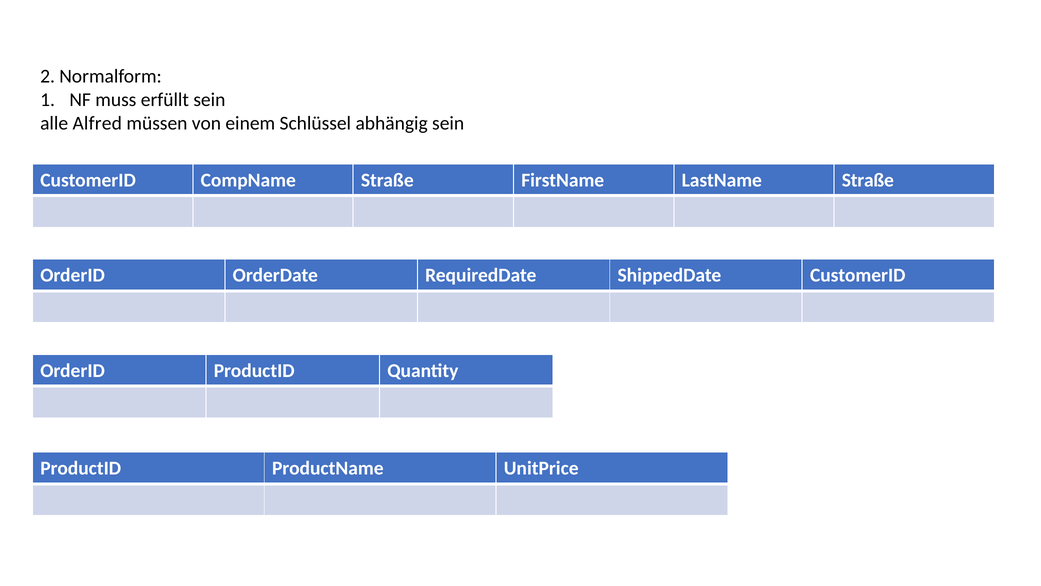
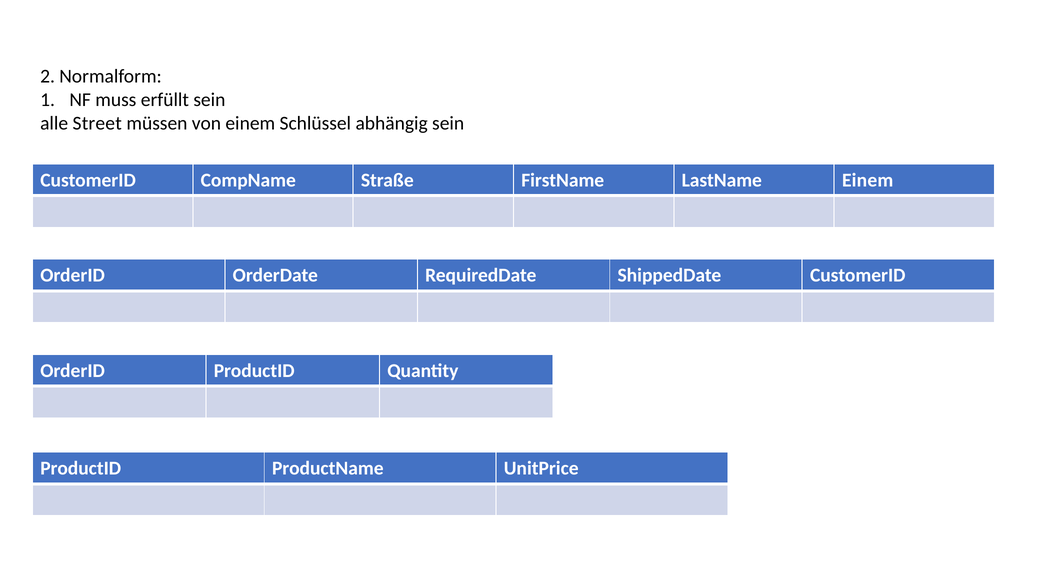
Alfred: Alfred -> Street
LastName Straße: Straße -> Einem
